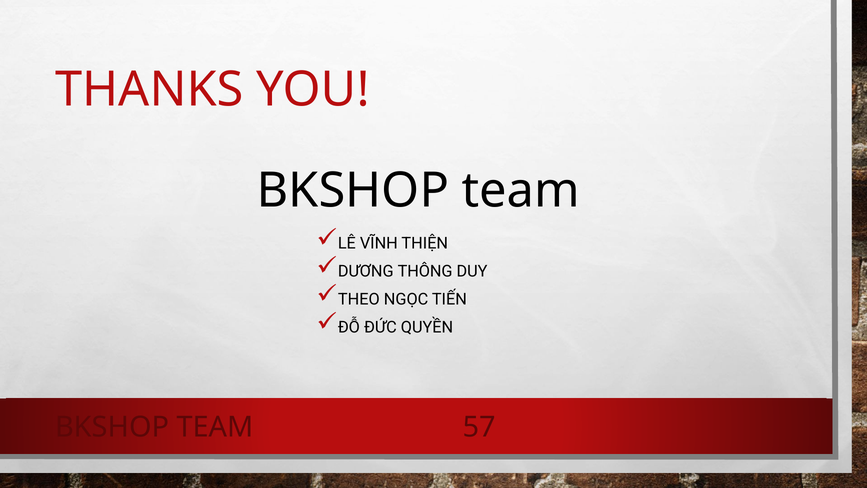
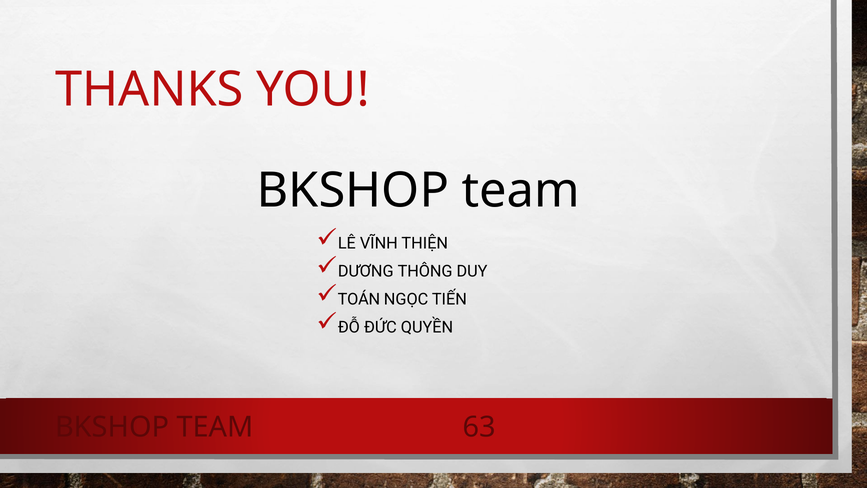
THEO: THEO -> TOÁN
57: 57 -> 63
